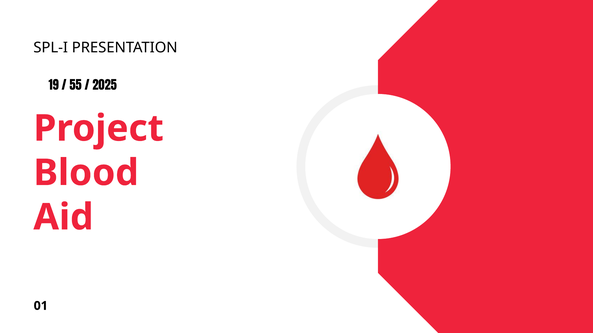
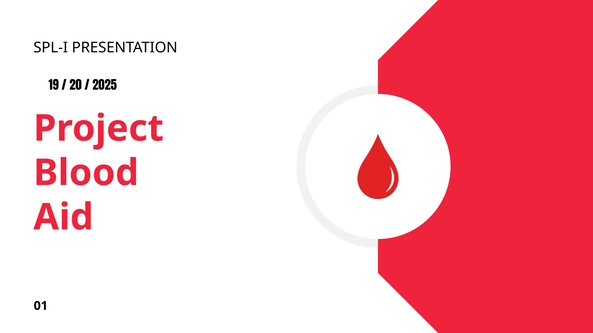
55: 55 -> 20
